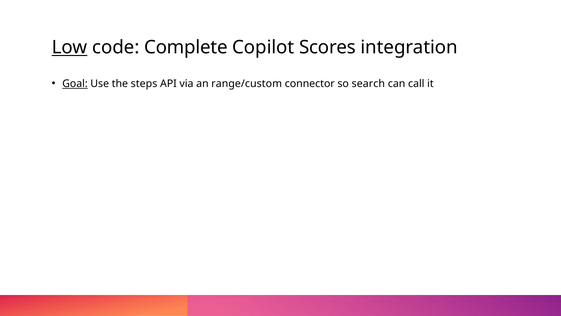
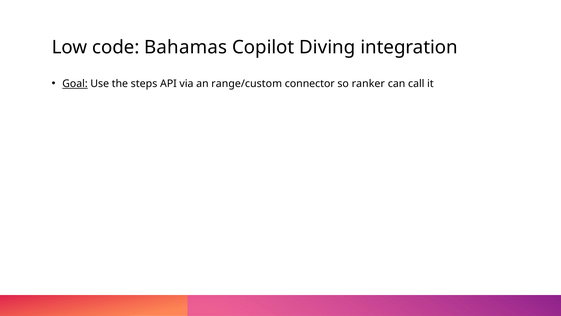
Low underline: present -> none
Complete: Complete -> Bahamas
Scores: Scores -> Diving
search: search -> ranker
